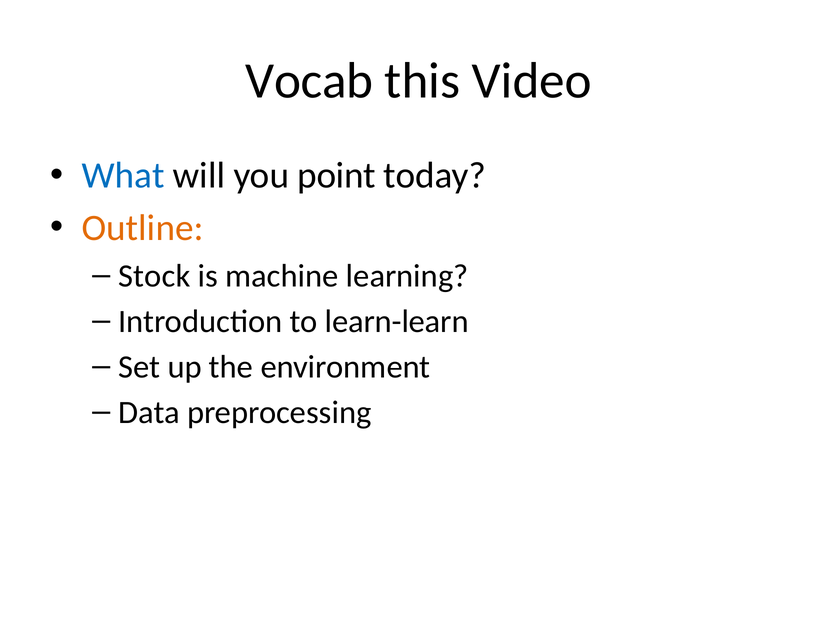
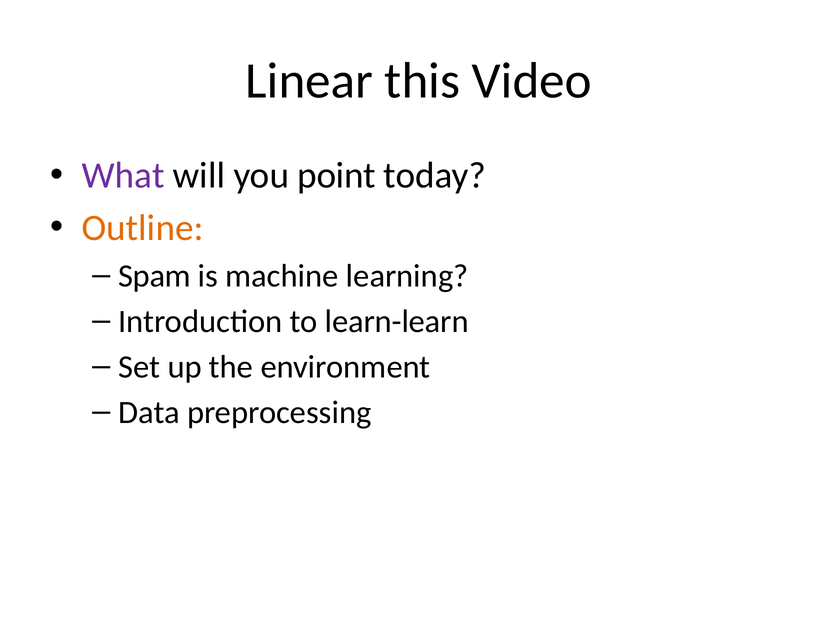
Vocab: Vocab -> Linear
What colour: blue -> purple
Stock: Stock -> Spam
